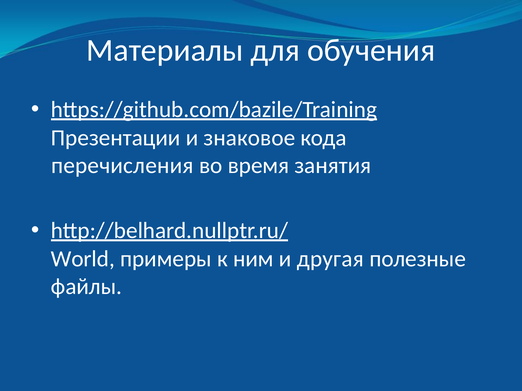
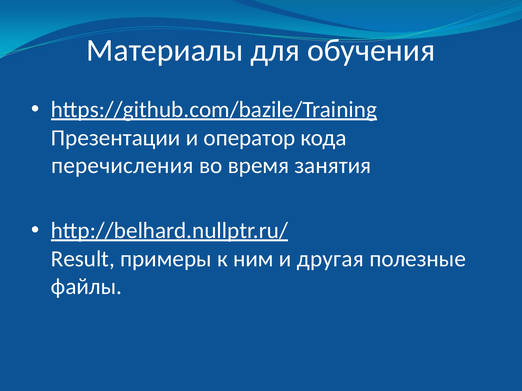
знаковое: знаковое -> оператор
World: World -> Result
